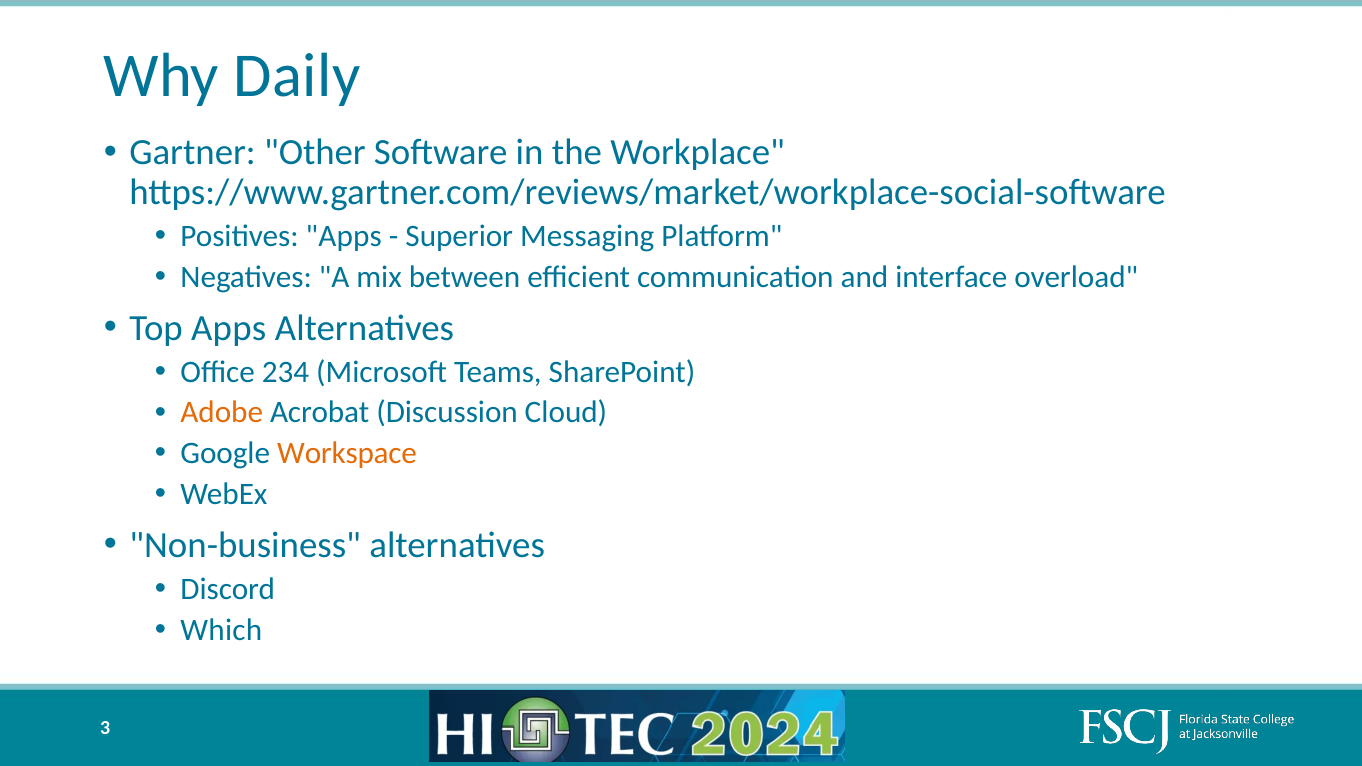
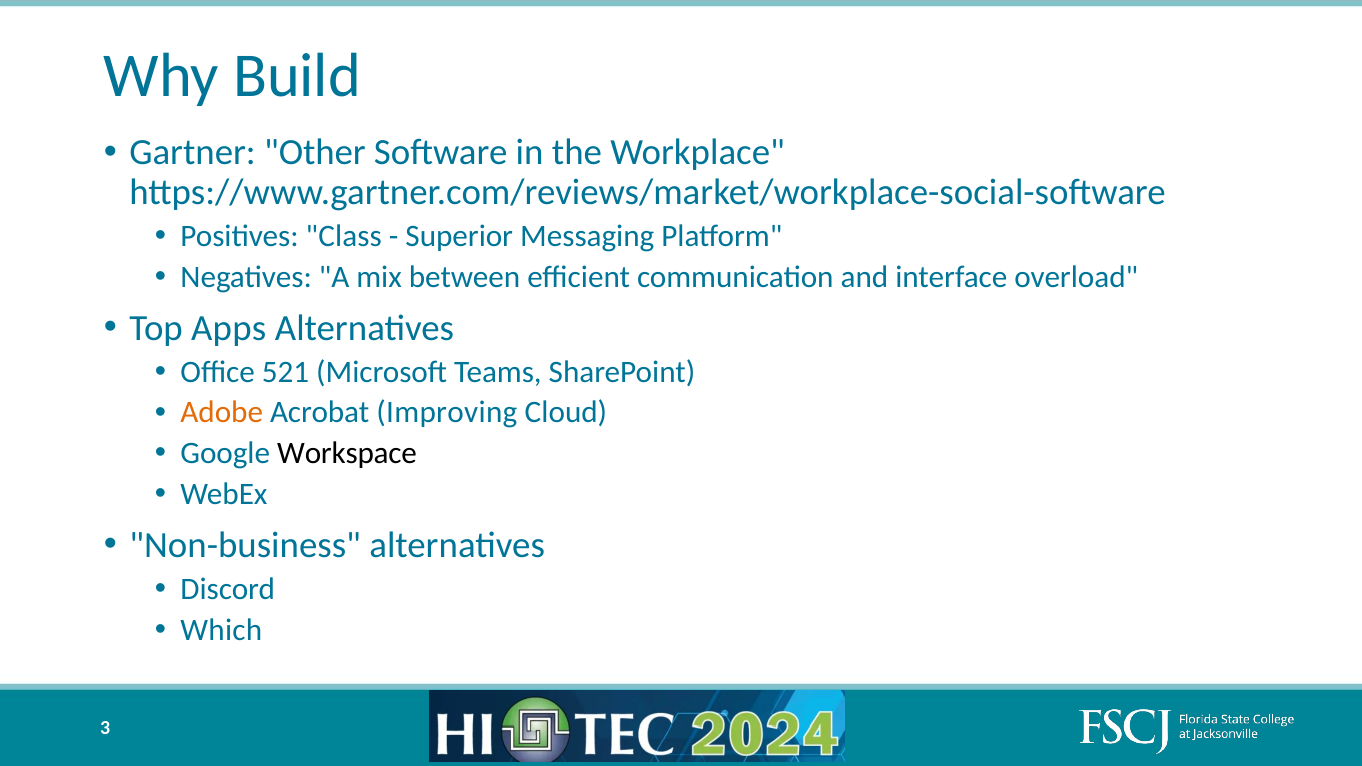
Daily: Daily -> Build
Positives Apps: Apps -> Class
234: 234 -> 521
Discussion: Discussion -> Improving
Workspace colour: orange -> black
